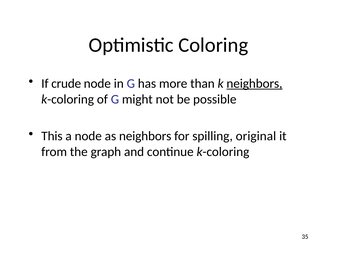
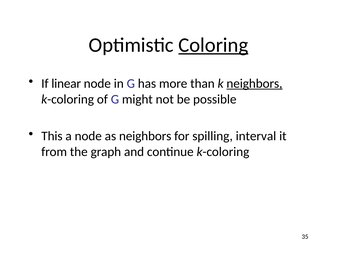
Coloring underline: none -> present
crude: crude -> linear
original: original -> interval
